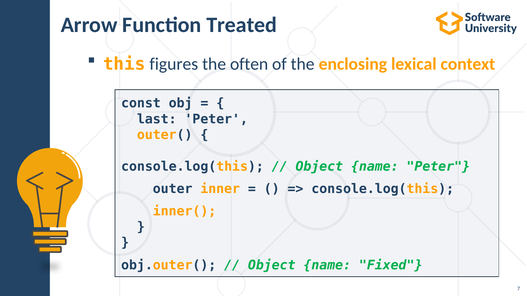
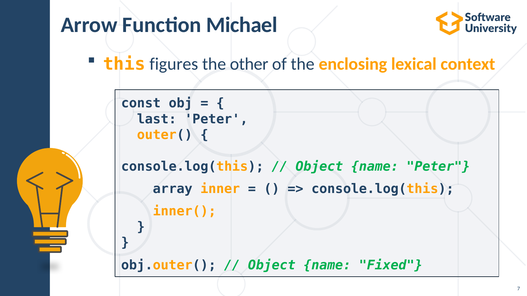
Treated: Treated -> Michael
often: often -> other
outer: outer -> array
